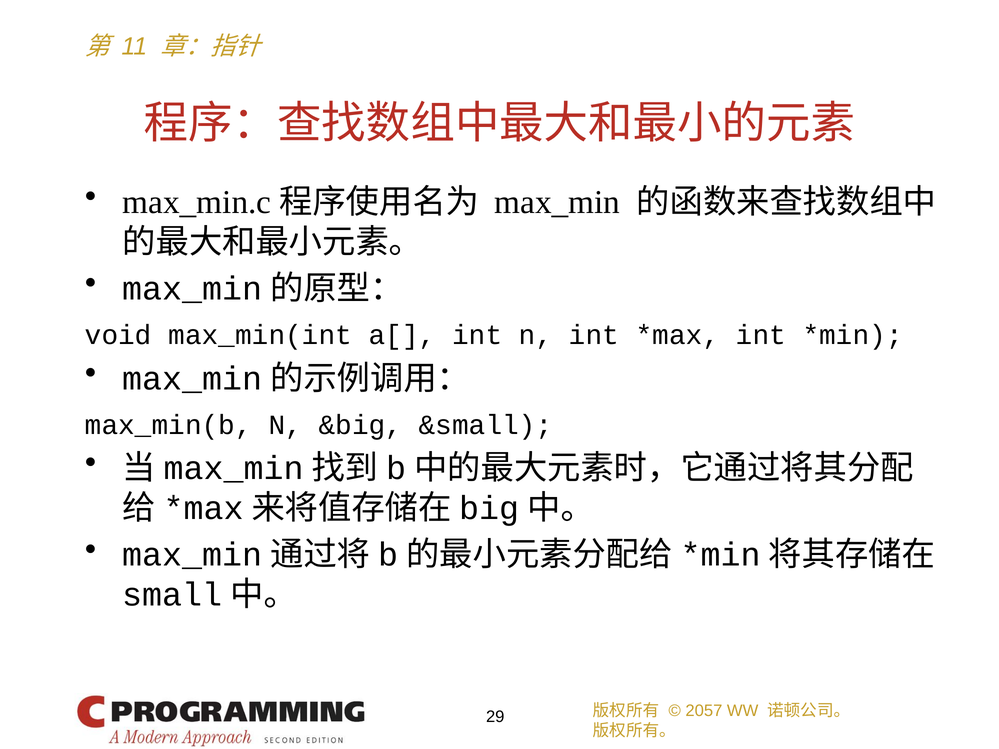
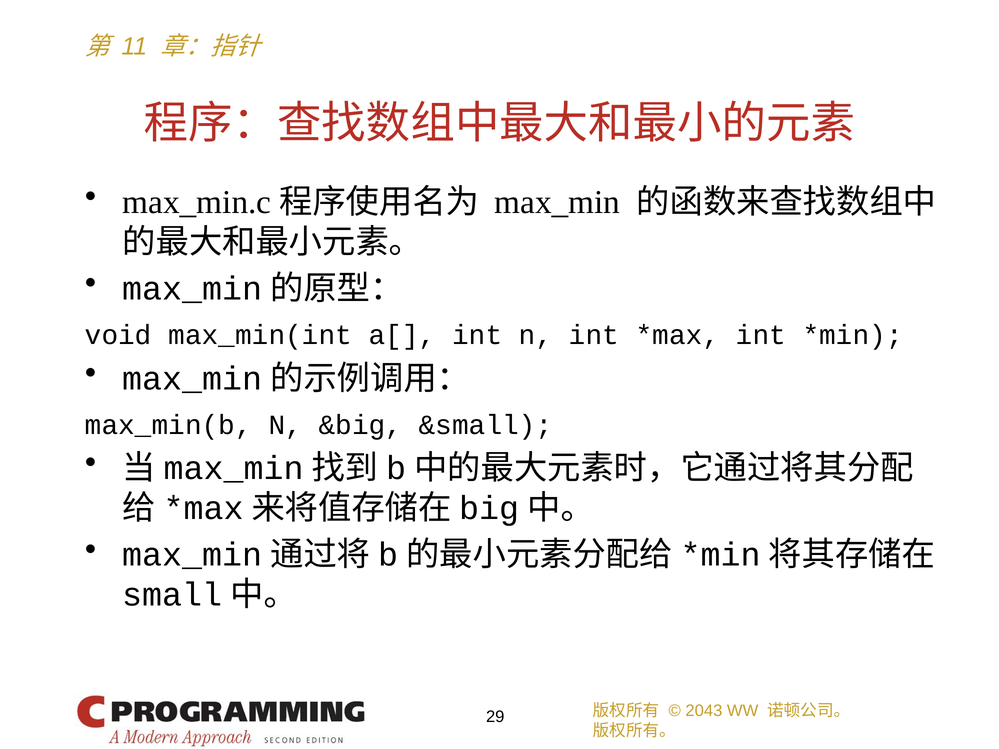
2057: 2057 -> 2043
